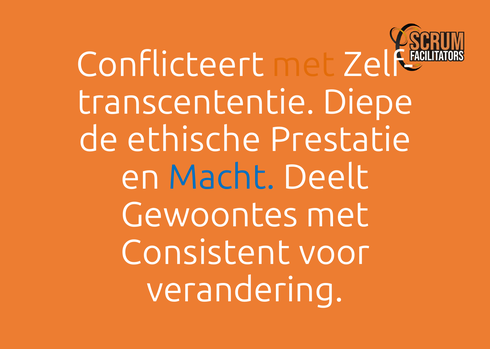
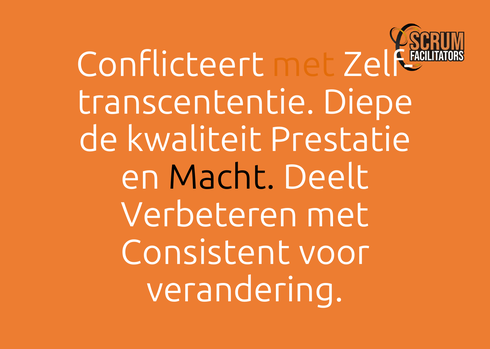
ethische: ethische -> kwaliteit
Macht colour: blue -> black
Gewoontes: Gewoontes -> Verbeteren
